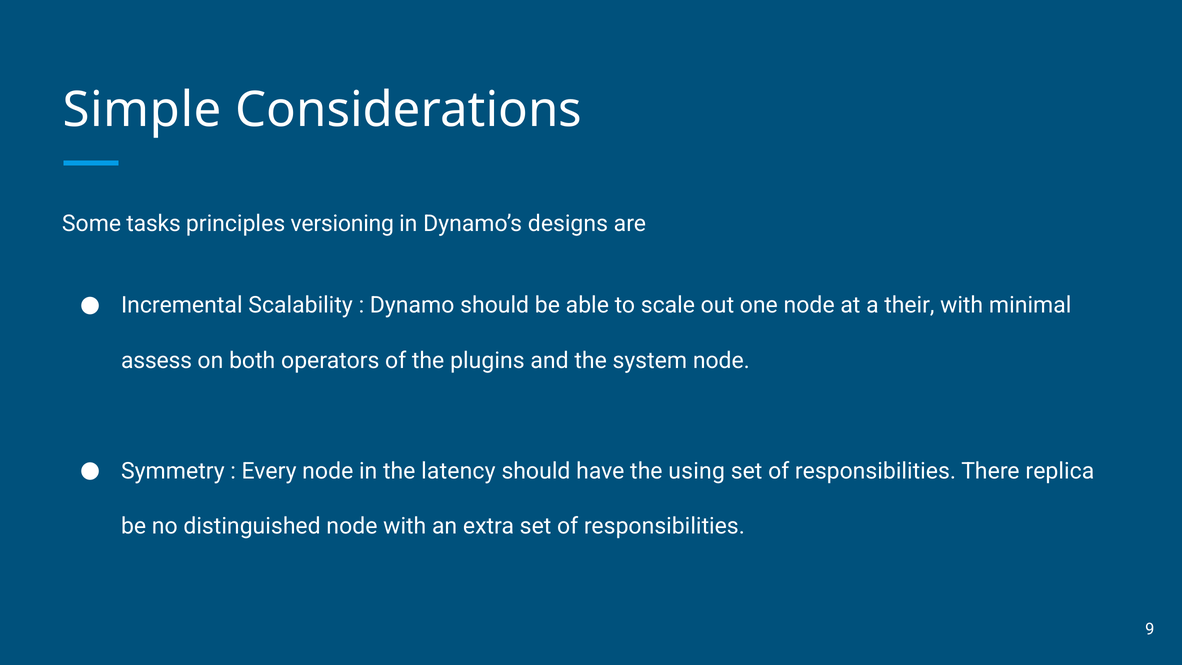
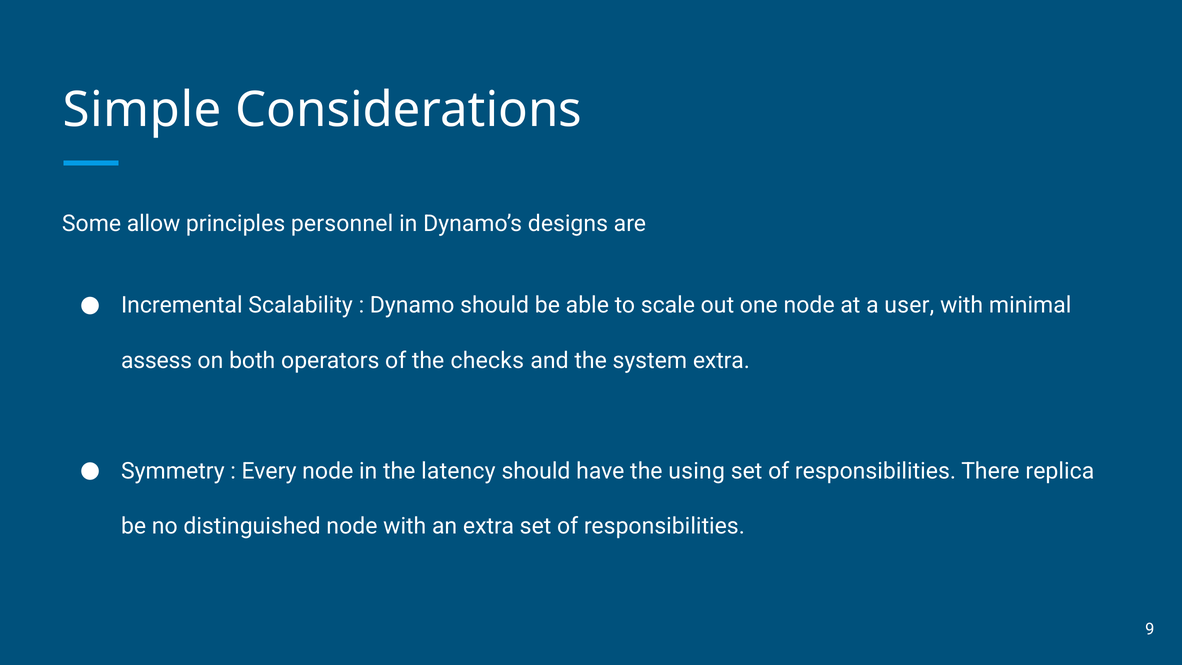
tasks: tasks -> allow
versioning: versioning -> personnel
their: their -> user
plugins: plugins -> checks
system node: node -> extra
